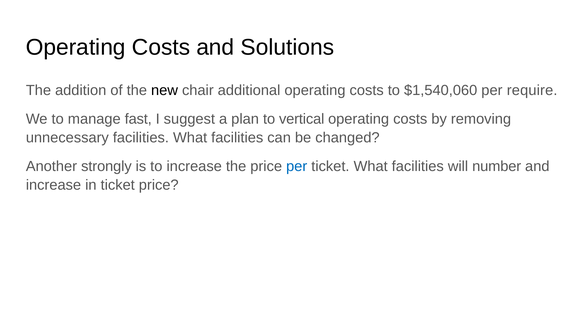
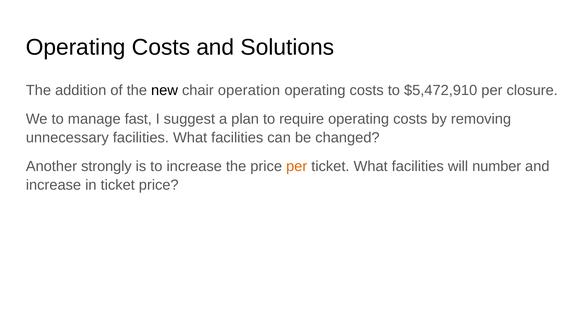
additional: additional -> operation
$1,540,060: $1,540,060 -> $5,472,910
require: require -> closure
vertical: vertical -> require
per at (297, 167) colour: blue -> orange
